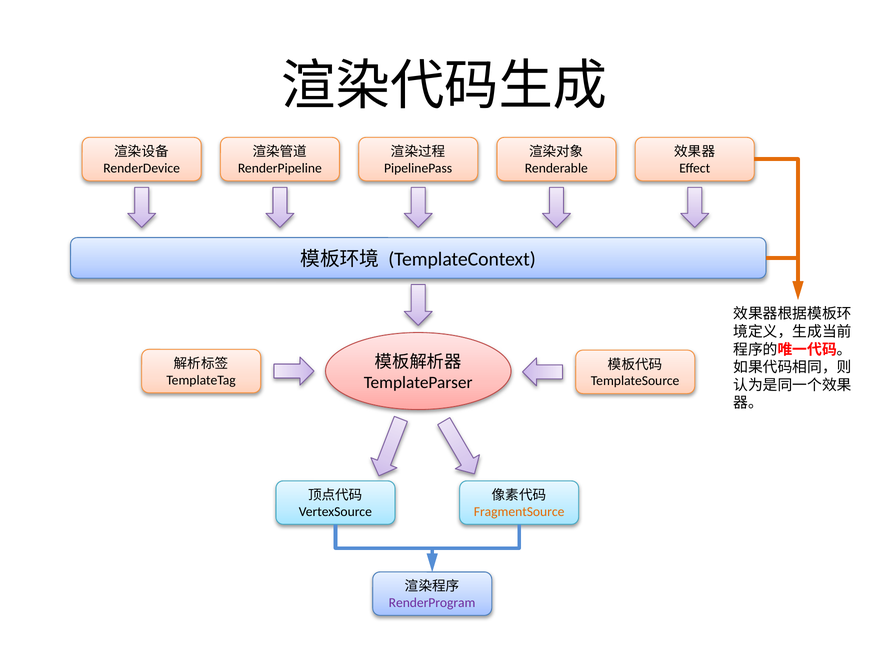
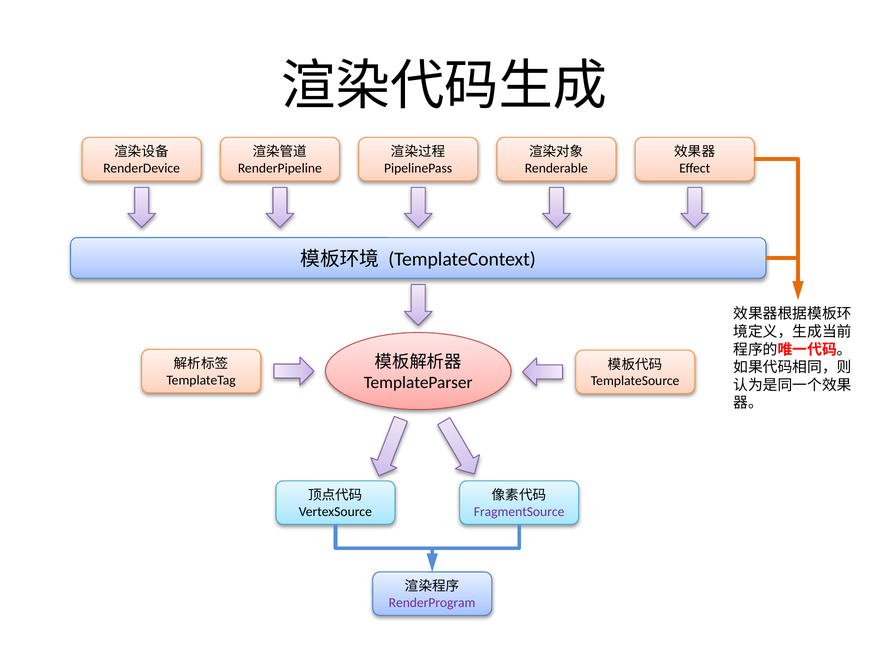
FragmentSource colour: orange -> purple
